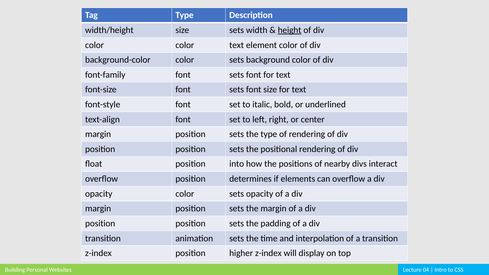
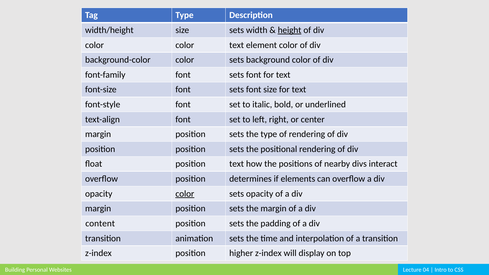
position into: into -> text
color at (185, 194) underline: none -> present
position at (100, 223): position -> content
